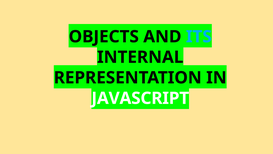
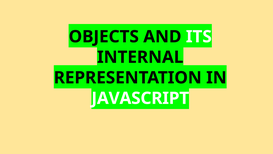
ITS colour: light blue -> white
